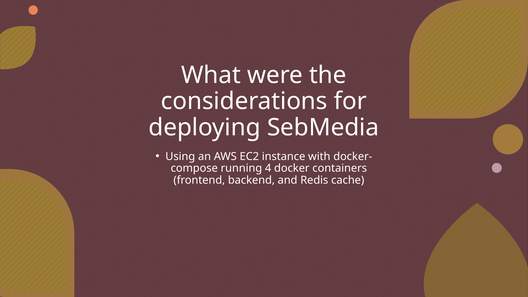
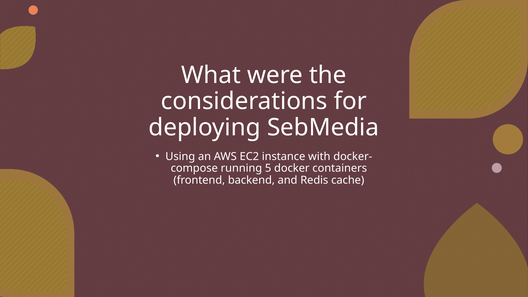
4: 4 -> 5
